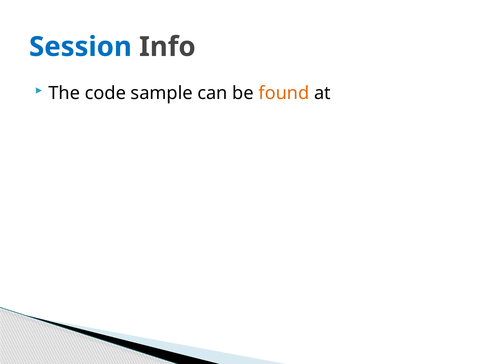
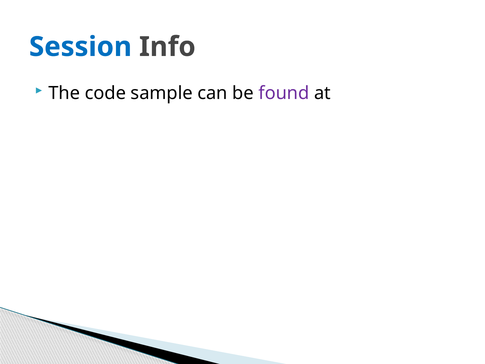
found colour: orange -> purple
